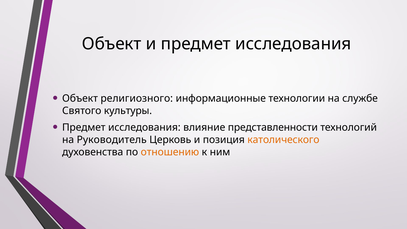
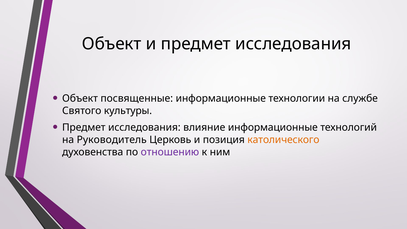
религиозного: религиозного -> посвященные
влияние представленности: представленности -> информационные
отношению colour: orange -> purple
